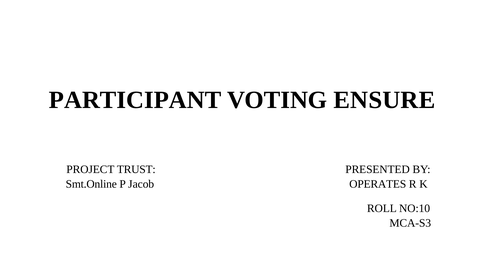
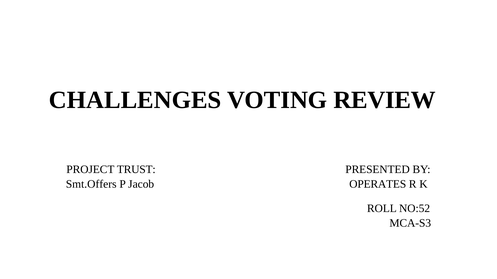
PARTICIPANT: PARTICIPANT -> CHALLENGES
ENSURE: ENSURE -> REVIEW
Smt.Online: Smt.Online -> Smt.Offers
NO:10: NO:10 -> NO:52
